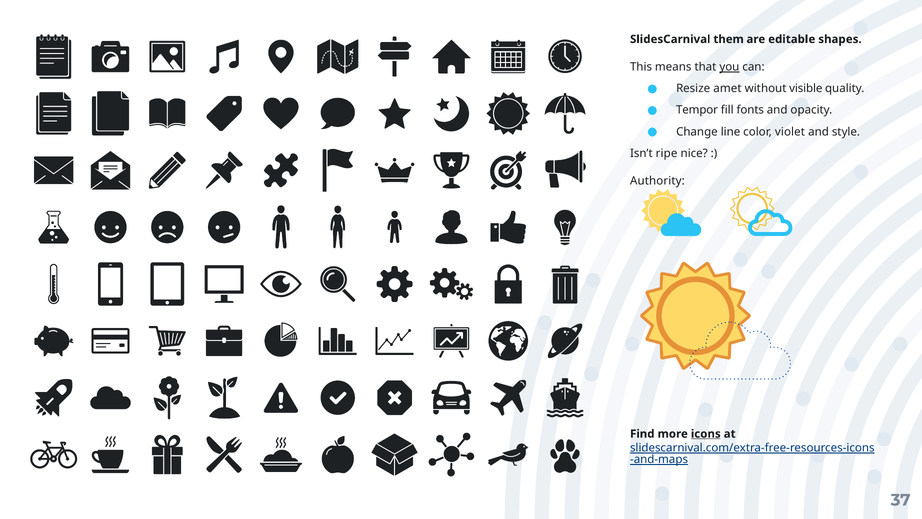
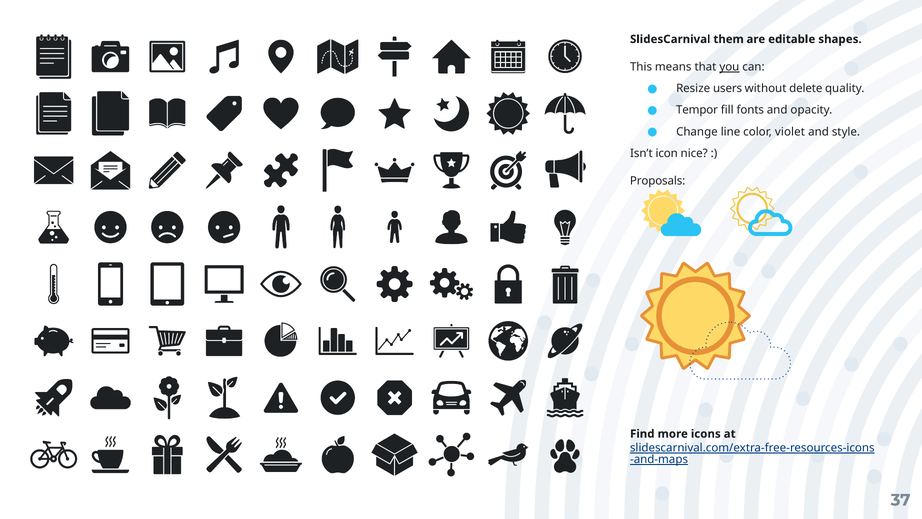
amet: amet -> users
visible: visible -> delete
ripe: ripe -> icon
Authority: Authority -> Proposals
icons underline: present -> none
